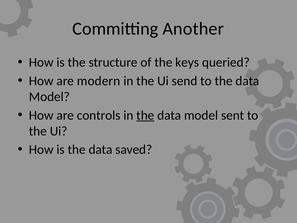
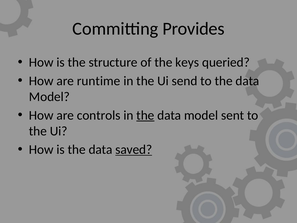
Another: Another -> Provides
modern: modern -> runtime
saved underline: none -> present
